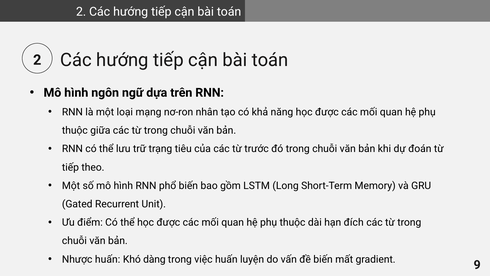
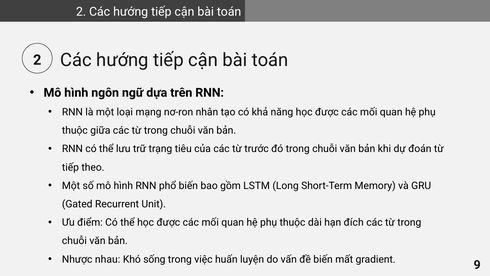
Nhược huấn: huấn -> nhau
dàng: dàng -> sống
